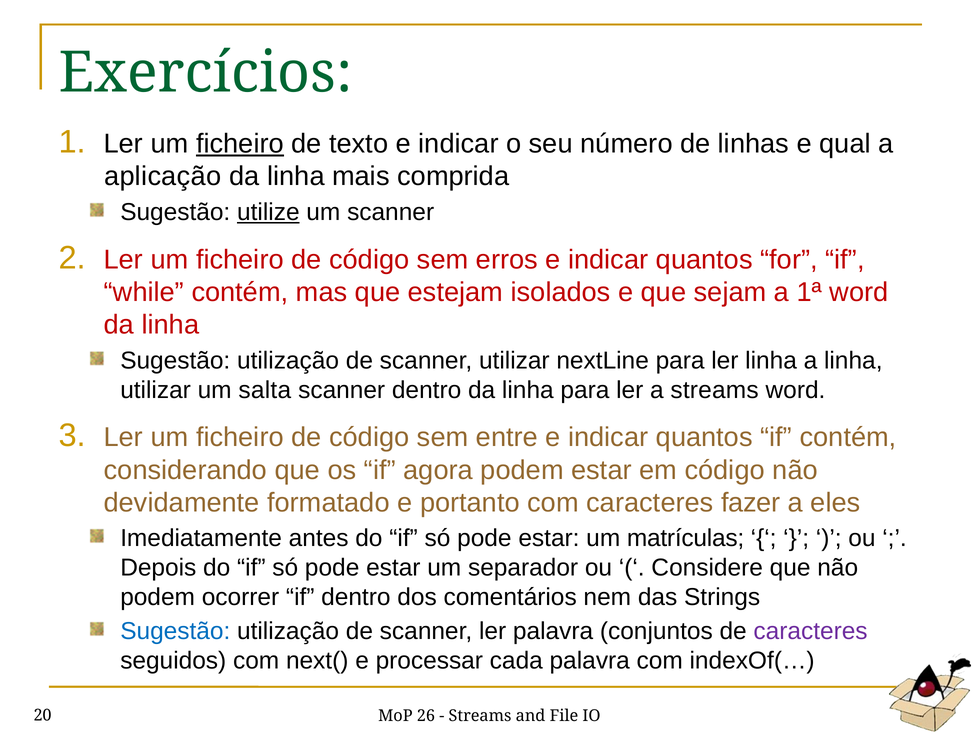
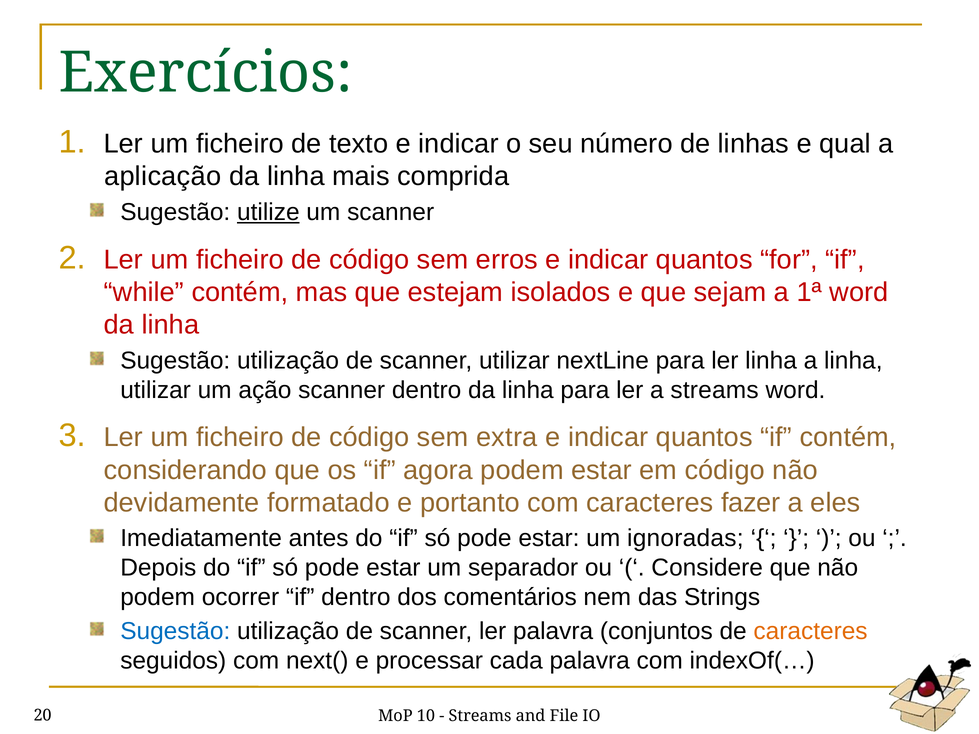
ficheiro at (240, 144) underline: present -> none
salta: salta -> ação
entre: entre -> extra
matrículas: matrículas -> ignoradas
caracteres at (811, 632) colour: purple -> orange
26: 26 -> 10
